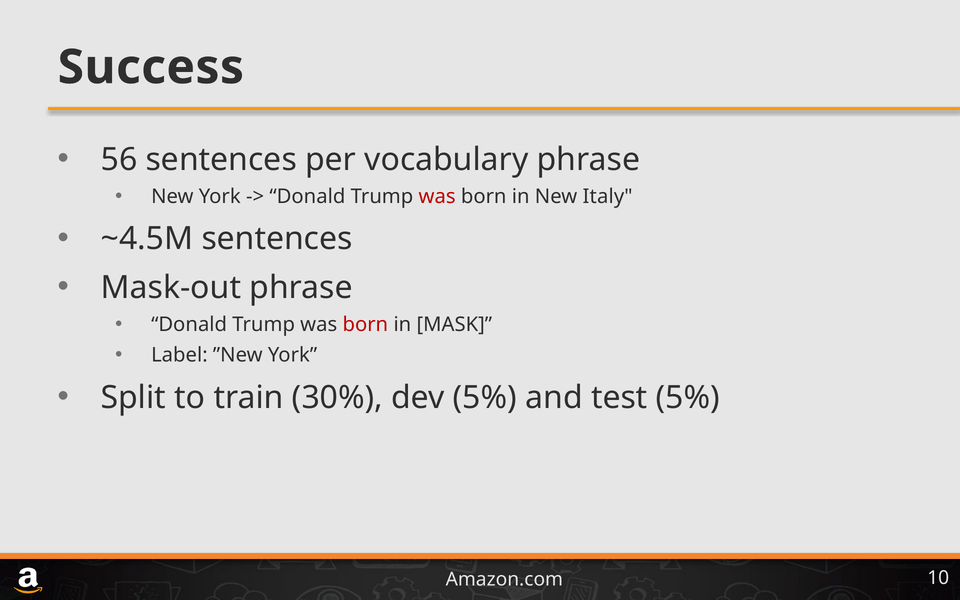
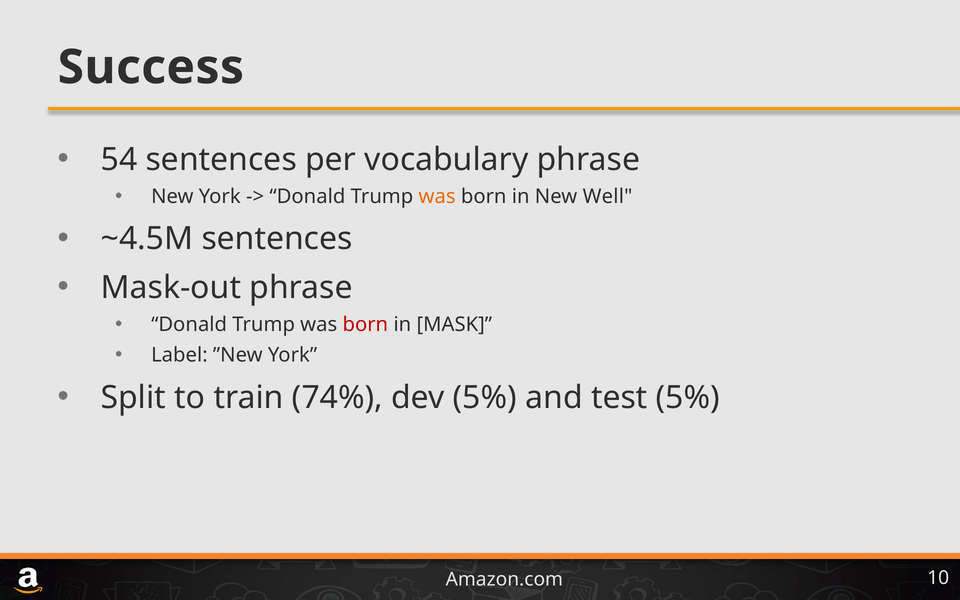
56: 56 -> 54
was at (437, 197) colour: red -> orange
Italy: Italy -> Well
30%: 30% -> 74%
